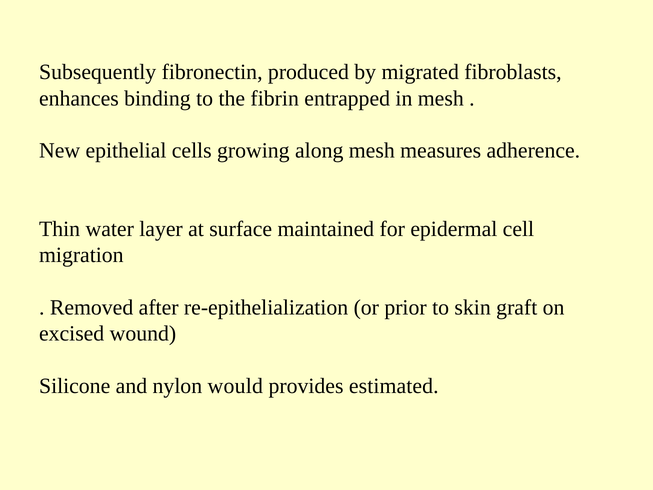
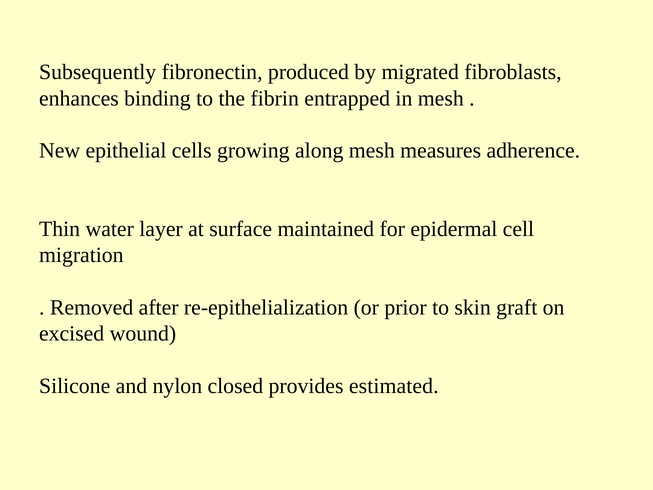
would: would -> closed
